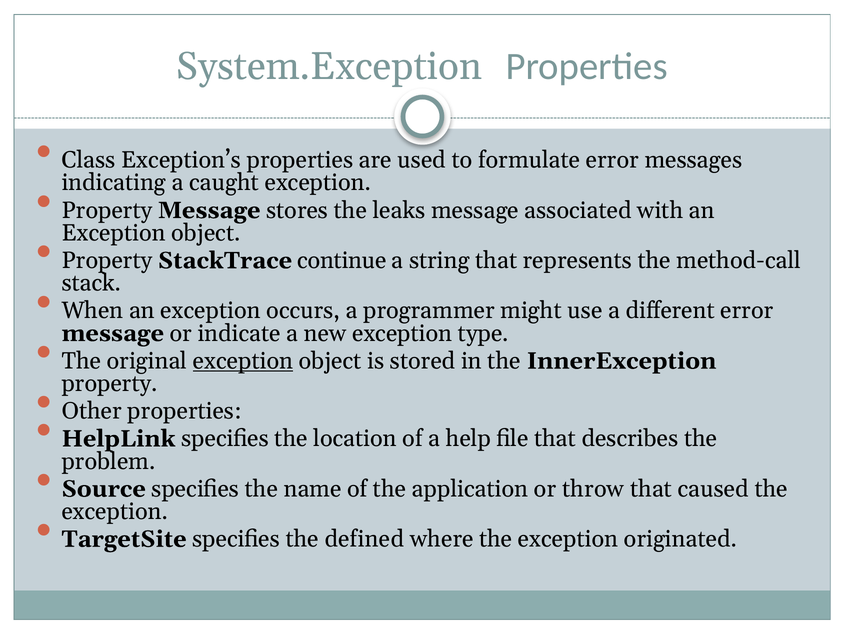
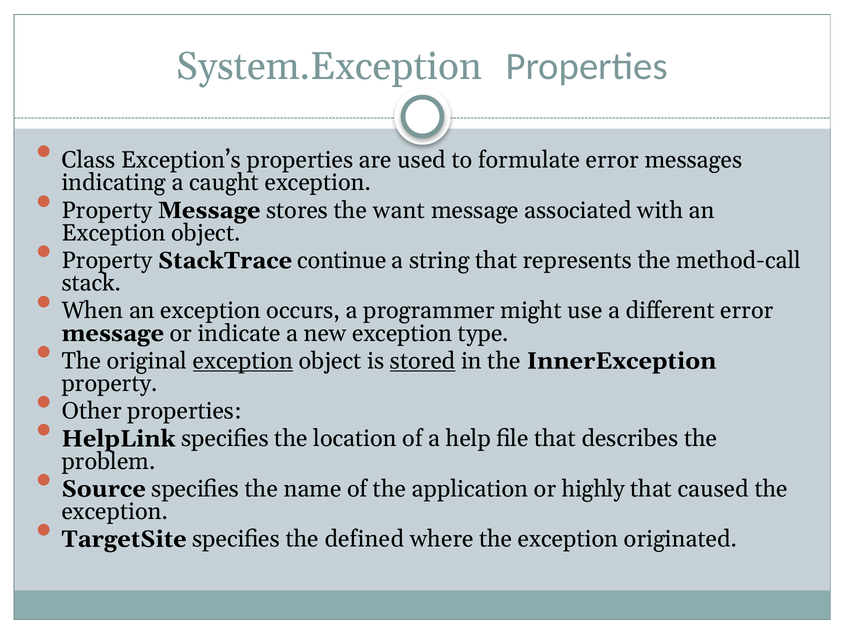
leaks: leaks -> want
stored underline: none -> present
throw: throw -> highly
